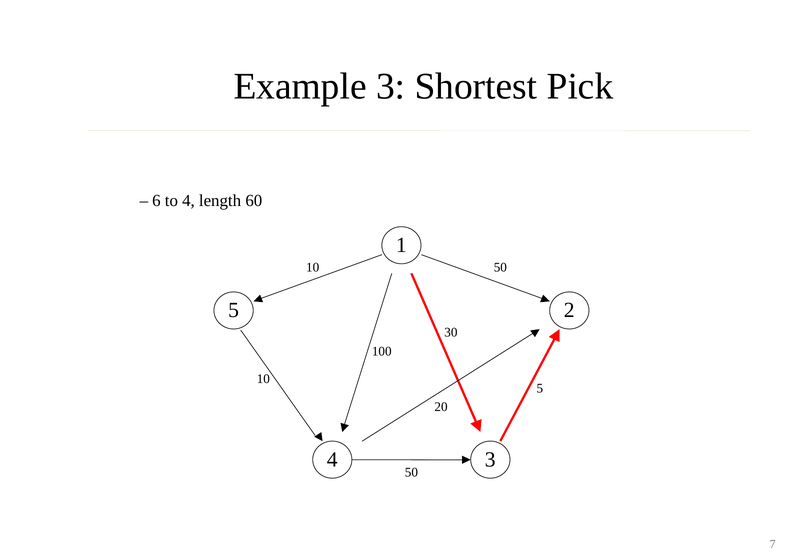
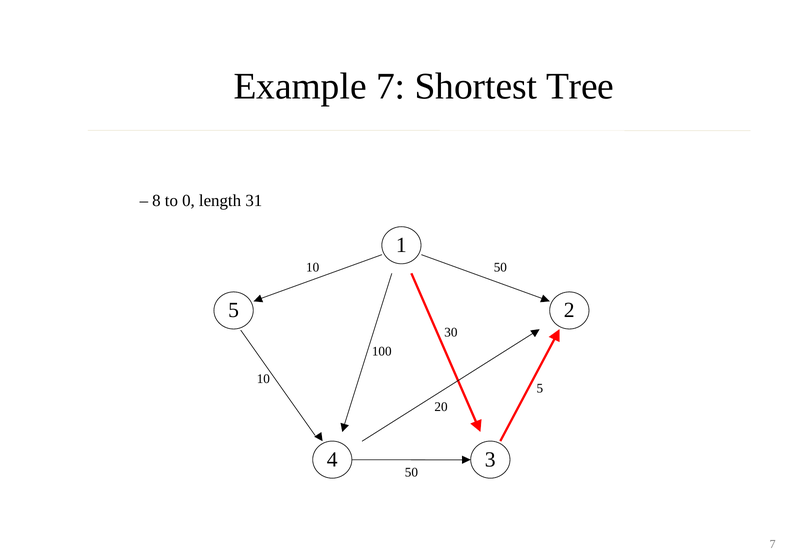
Example 3: 3 -> 7
Pick: Pick -> Tree
6: 6 -> 8
to 4: 4 -> 0
60: 60 -> 31
